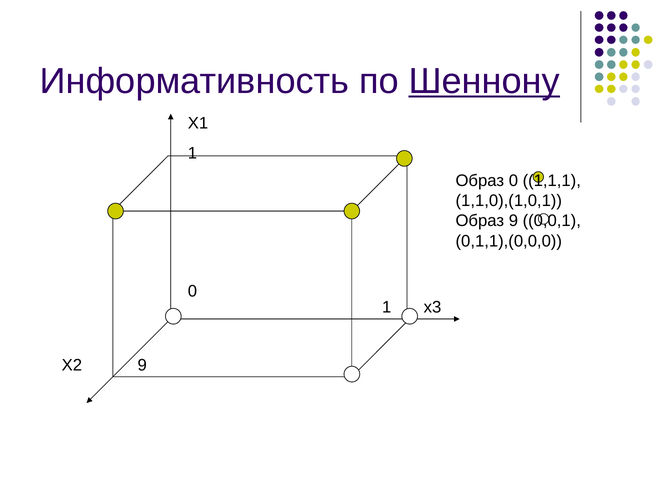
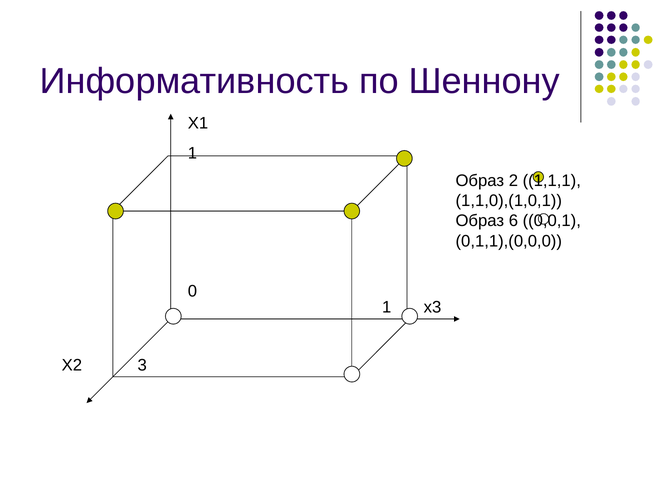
Шеннону underline: present -> none
Образ 0: 0 -> 2
Образ 9: 9 -> 6
X2 9: 9 -> 3
